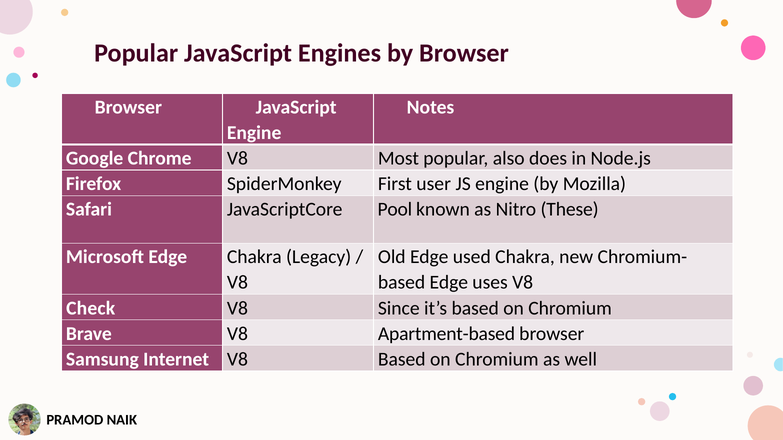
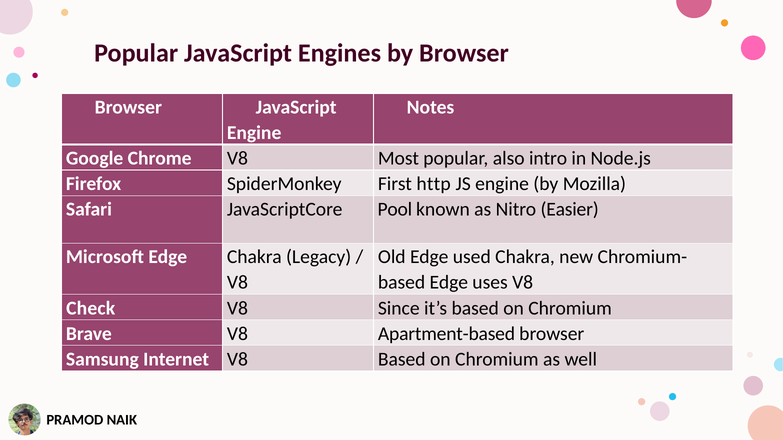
does: does -> intro
user: user -> http
These: These -> Easier
